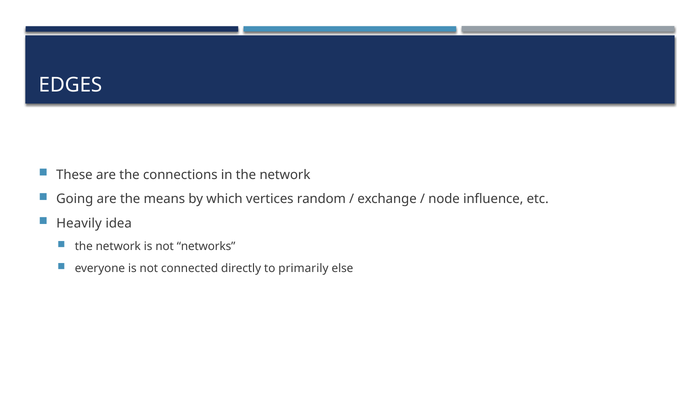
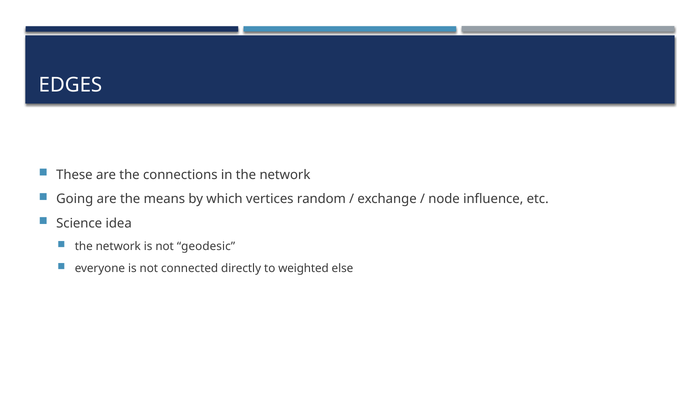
Heavily: Heavily -> Science
networks: networks -> geodesic
primarily: primarily -> weighted
